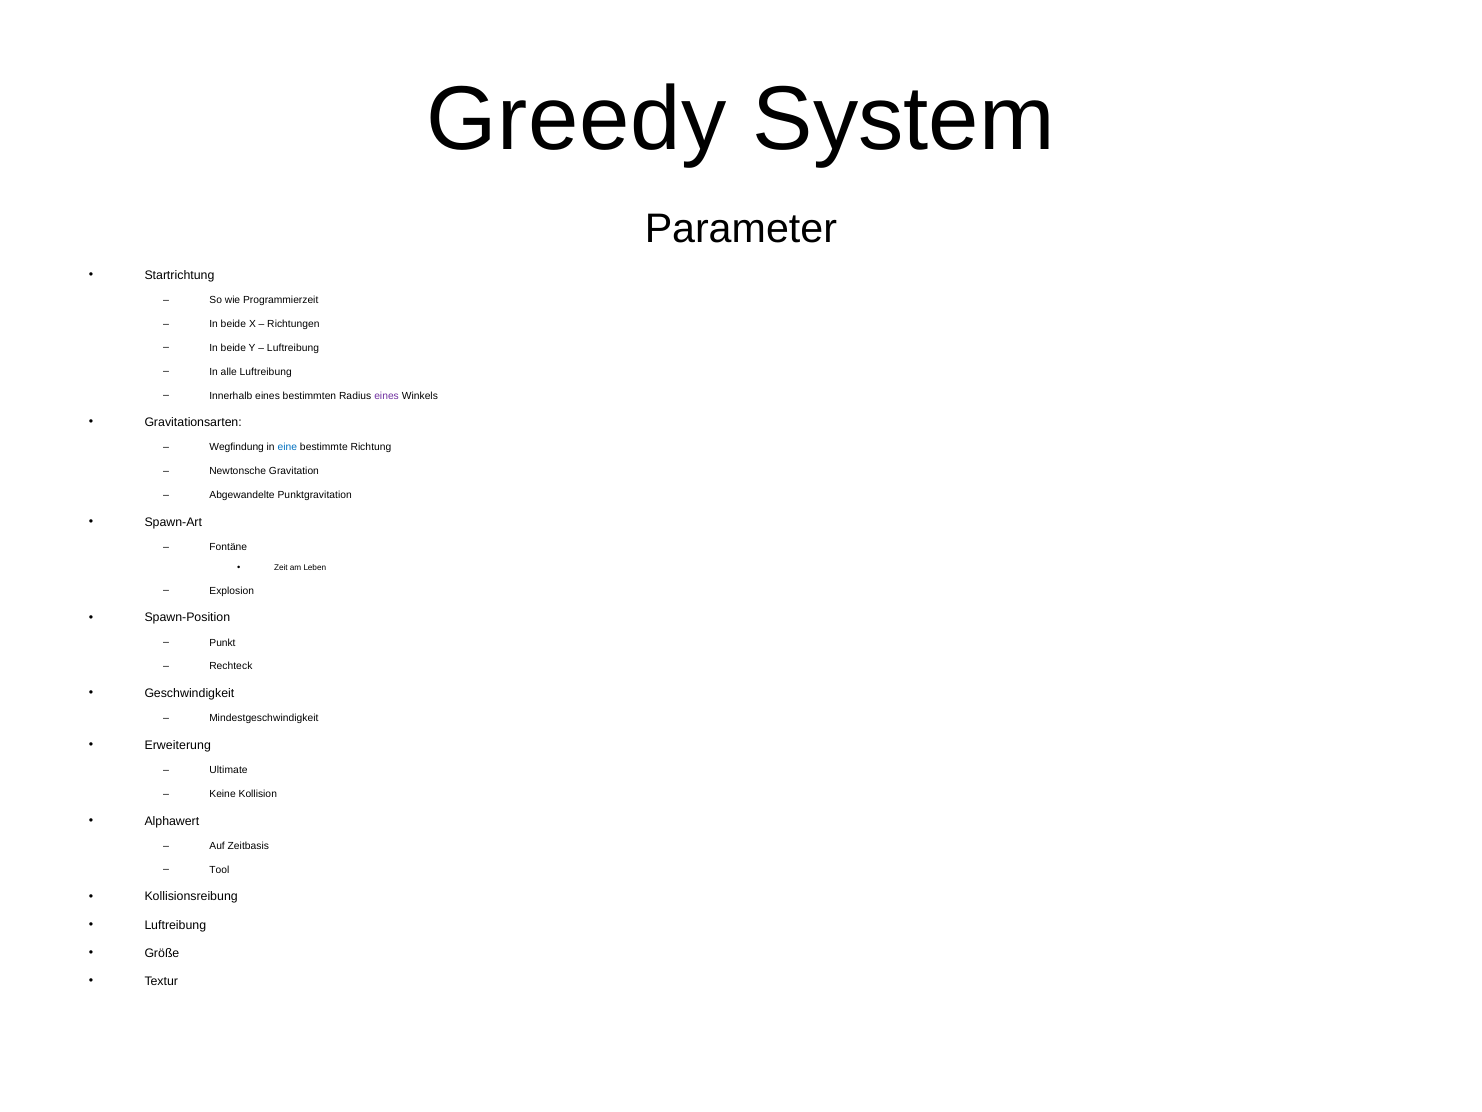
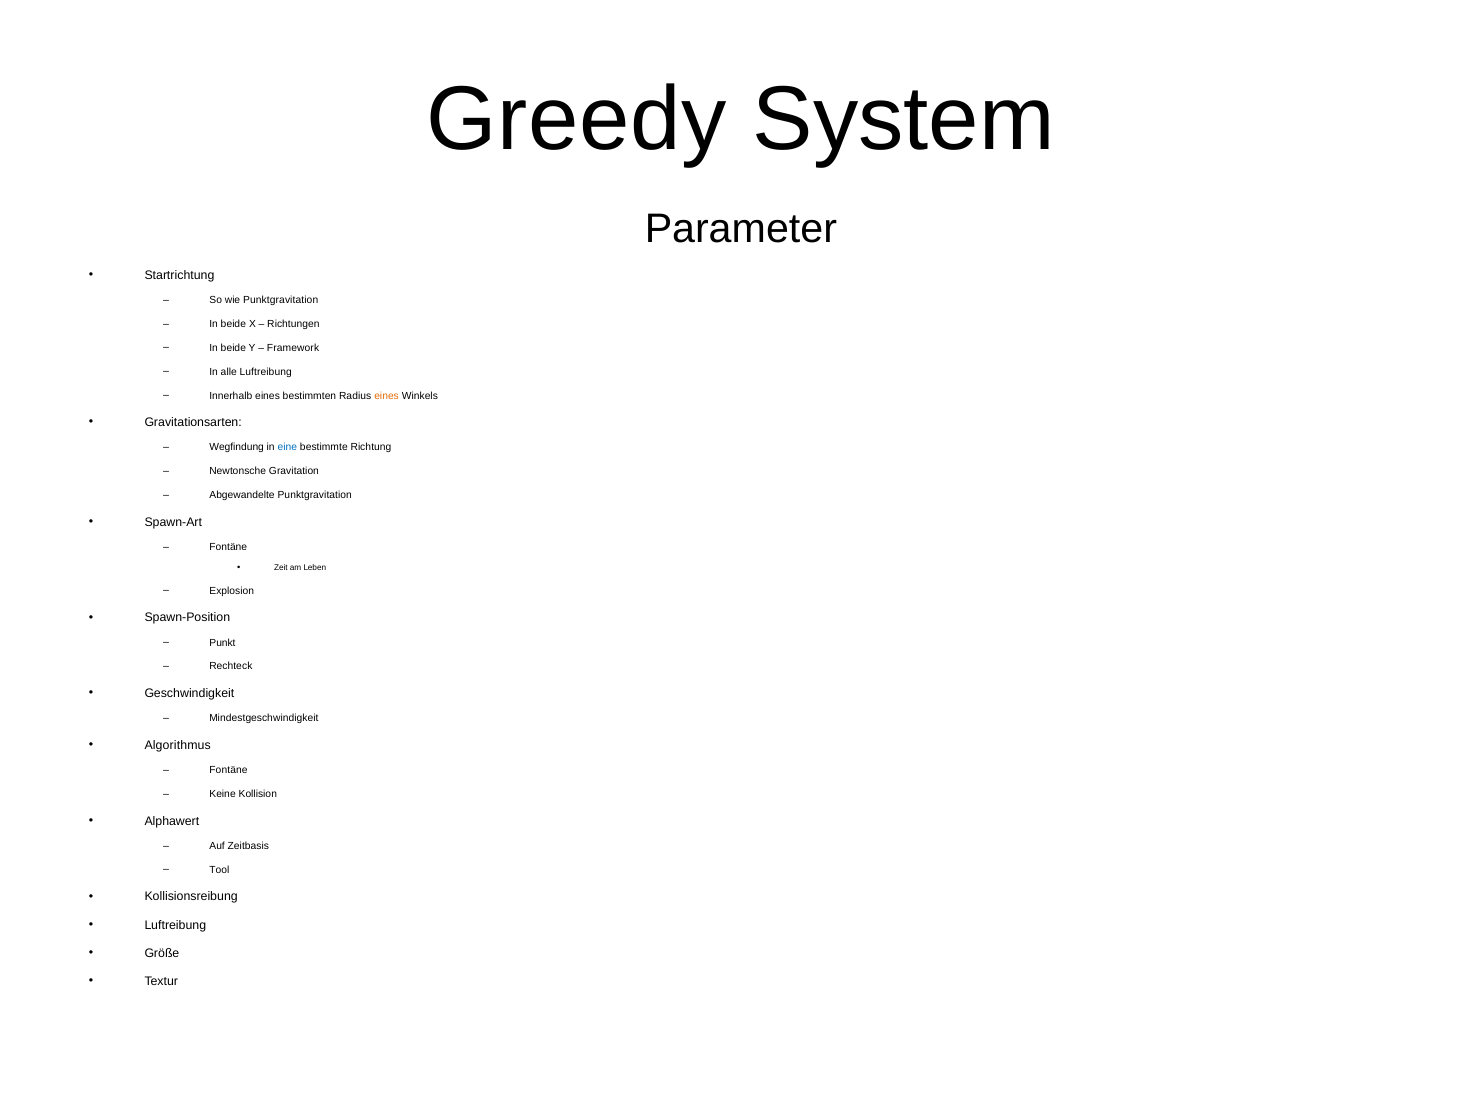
wie Programmierzeit: Programmierzeit -> Punktgravitation
Luftreibung at (293, 348): Luftreibung -> Framework
eines at (387, 395) colour: purple -> orange
Erweiterung: Erweiterung -> Algorithmus
Ultimate at (229, 770): Ultimate -> Fontäne
